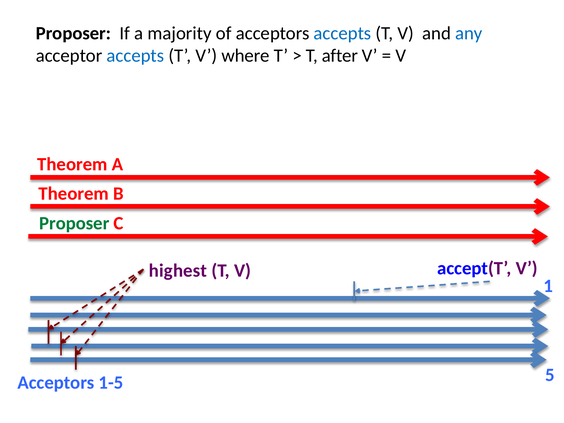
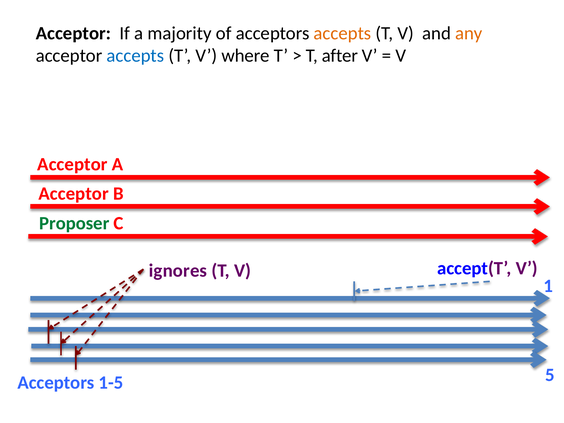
Proposer at (73, 33): Proposer -> Acceptor
accepts at (342, 33) colour: blue -> orange
any colour: blue -> orange
Theorem at (72, 164): Theorem -> Acceptor
Theorem at (74, 194): Theorem -> Acceptor
highest: highest -> ignores
